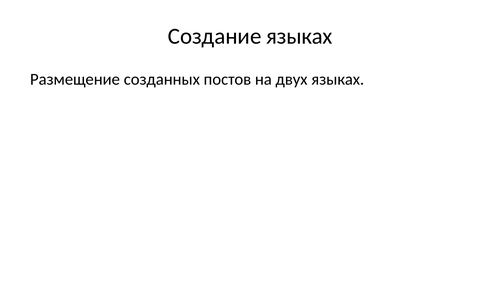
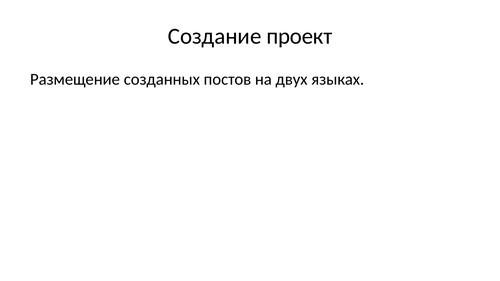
Создание языках: языках -> проект
